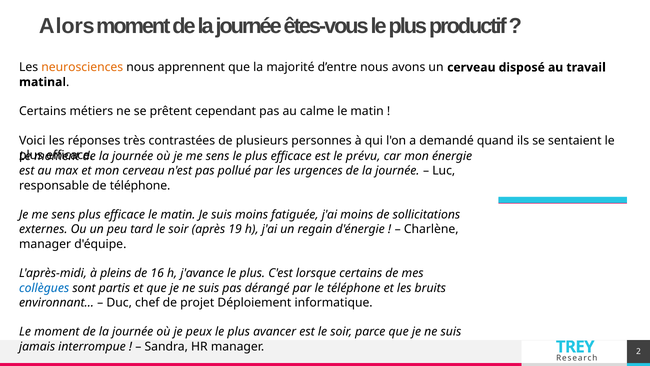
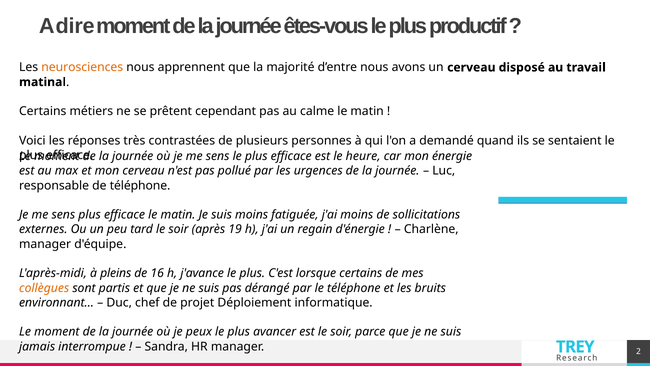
lors: lors -> dire
prévu: prévu -> heure
collègues colour: blue -> orange
